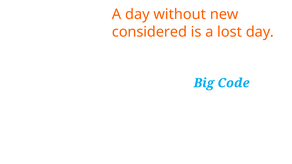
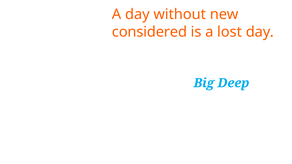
Code: Code -> Deep
